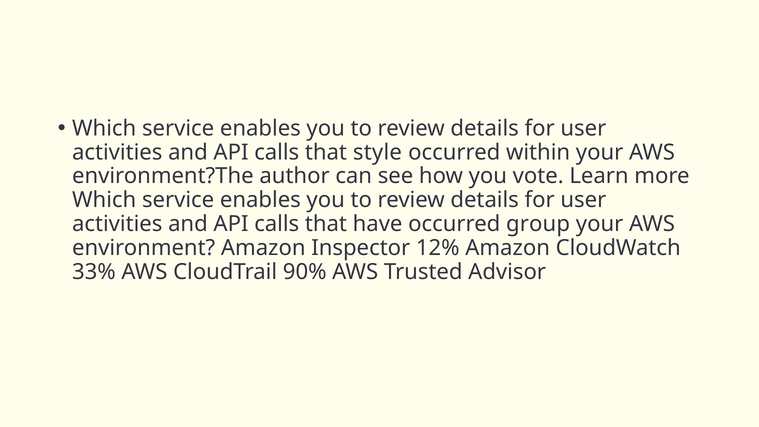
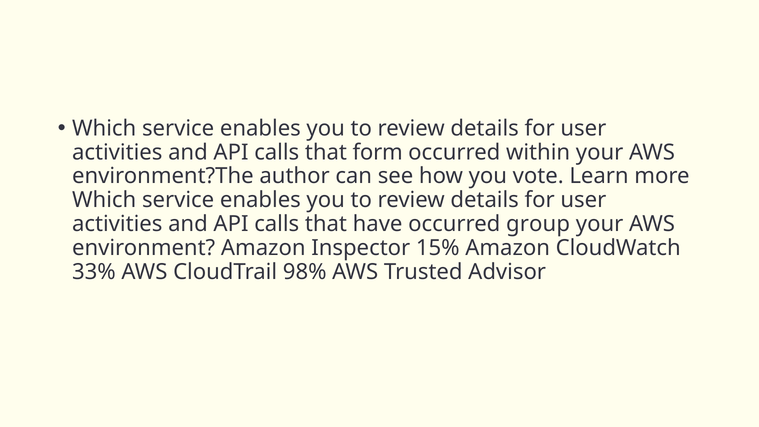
style: style -> form
12%: 12% -> 15%
90%: 90% -> 98%
